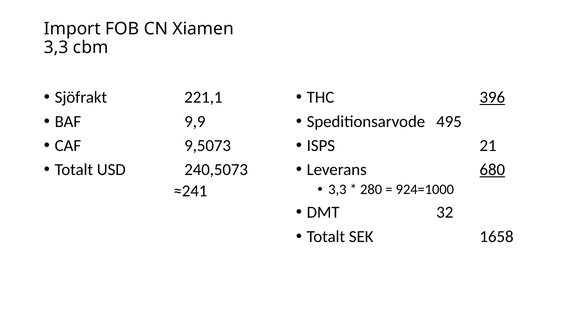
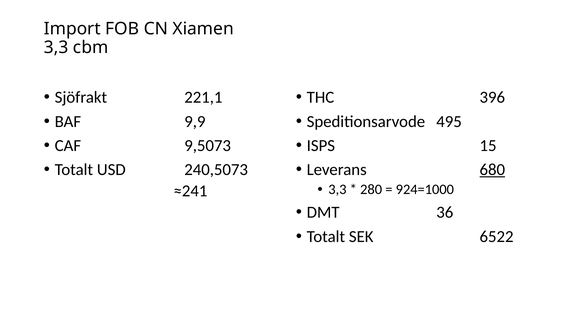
396 underline: present -> none
21: 21 -> 15
32: 32 -> 36
1658: 1658 -> 6522
